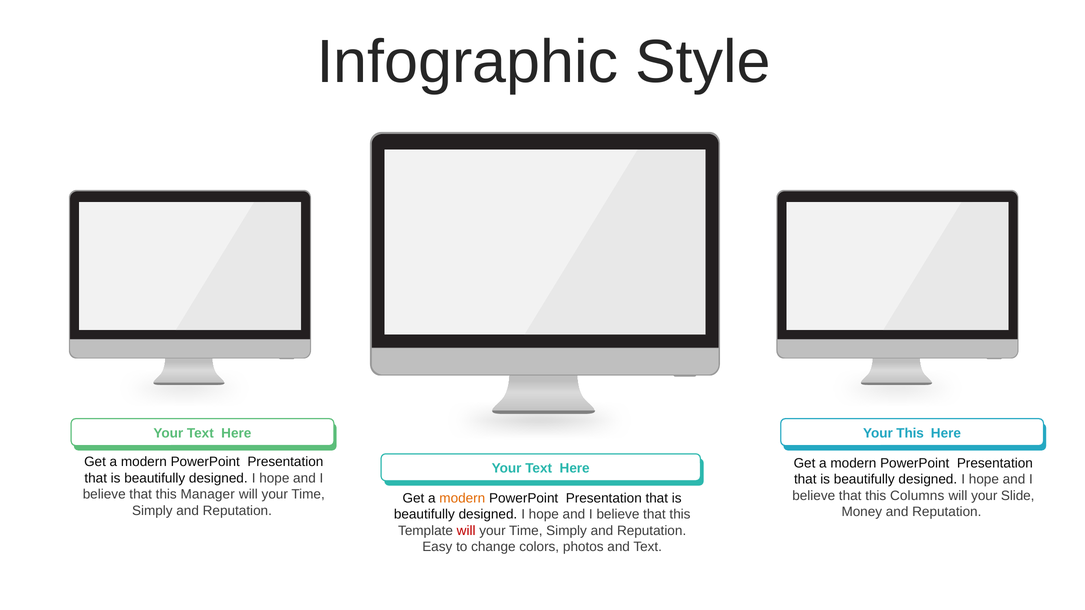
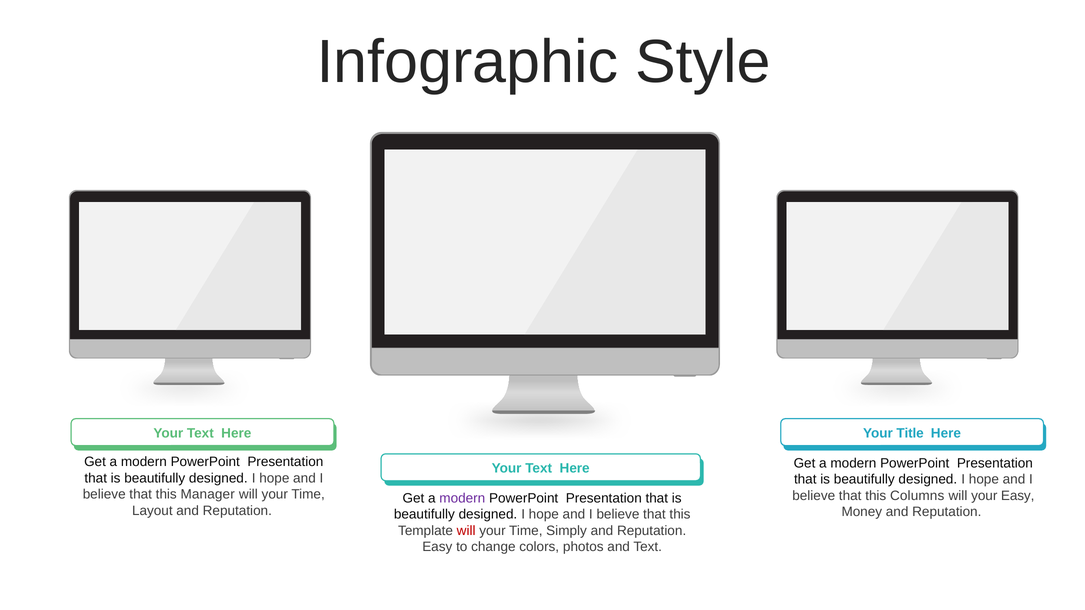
Your This: This -> Title
your Slide: Slide -> Easy
modern at (462, 498) colour: orange -> purple
Simply at (152, 511): Simply -> Layout
